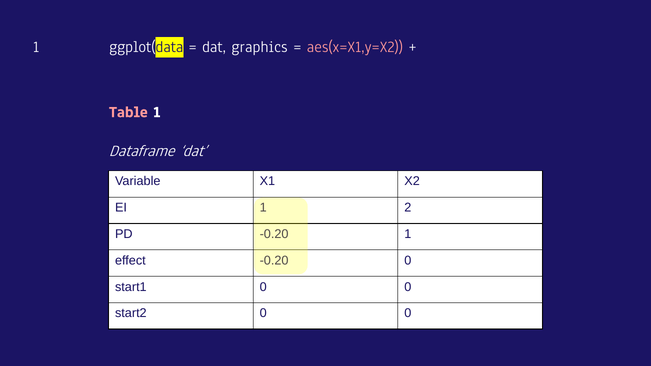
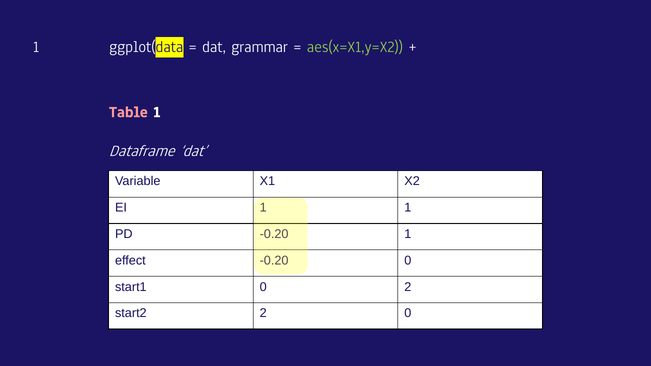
graphics: graphics -> grammar
aes(x=X1,y=X2 colour: pink -> light green
2 at (408, 208): 2 -> 1
start1 0 0: 0 -> 2
start2 0: 0 -> 2
